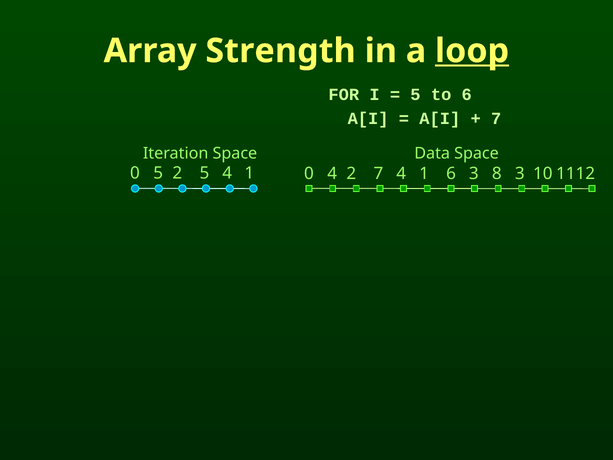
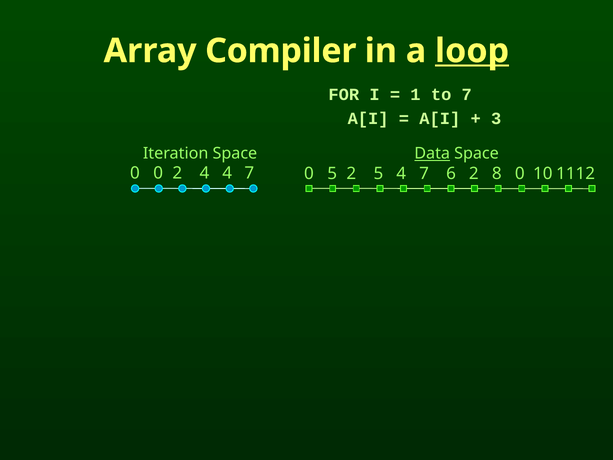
Strength: Strength -> Compiler
5 at (415, 95): 5 -> 1
to 6: 6 -> 7
7 at (496, 118): 7 -> 3
Data underline: none -> present
0 5: 5 -> 0
2 5: 5 -> 4
1 at (249, 173): 1 -> 7
0 4: 4 -> 5
2 7: 7 -> 5
1 at (424, 174): 1 -> 7
6 3: 3 -> 2
8 3: 3 -> 0
